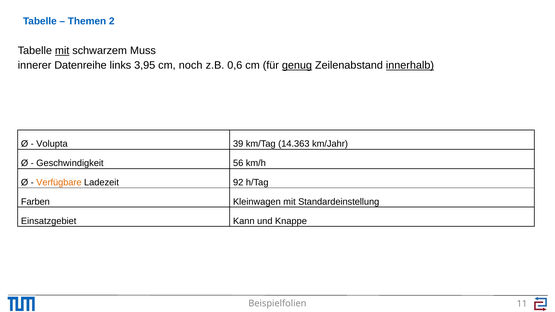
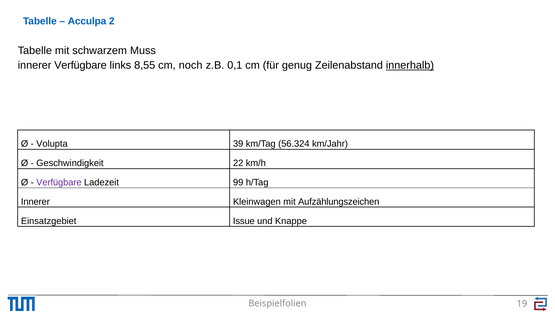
Themen: Themen -> Acculpa
mit at (62, 51) underline: present -> none
innerer Datenreihe: Datenreihe -> Verfügbare
3,95: 3,95 -> 8,55
0,6: 0,6 -> 0,1
genug underline: present -> none
14.363: 14.363 -> 56.324
56: 56 -> 22
Verfügbare at (59, 183) colour: orange -> purple
92: 92 -> 99
Farben at (35, 202): Farben -> Innerer
Standardeinstellung: Standardeinstellung -> Aufzählungszeichen
Kann: Kann -> Issue
11: 11 -> 19
